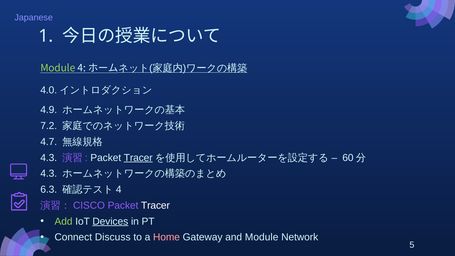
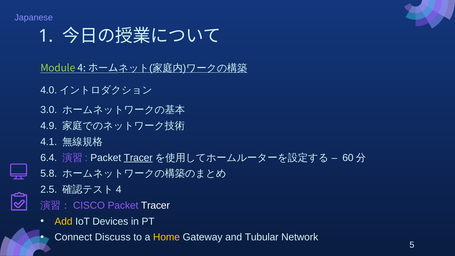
4.9: 4.9 -> 3.0
7.2: 7.2 -> 4.9
4.7: 4.7 -> 4.1
4.3 at (49, 158): 4.3 -> 6.4
4.3 at (49, 174): 4.3 -> 5.8
6.3: 6.3 -> 2.5
Add colour: light green -> yellow
Devices underline: present -> none
Home colour: pink -> yellow
and Module: Module -> Tubular
